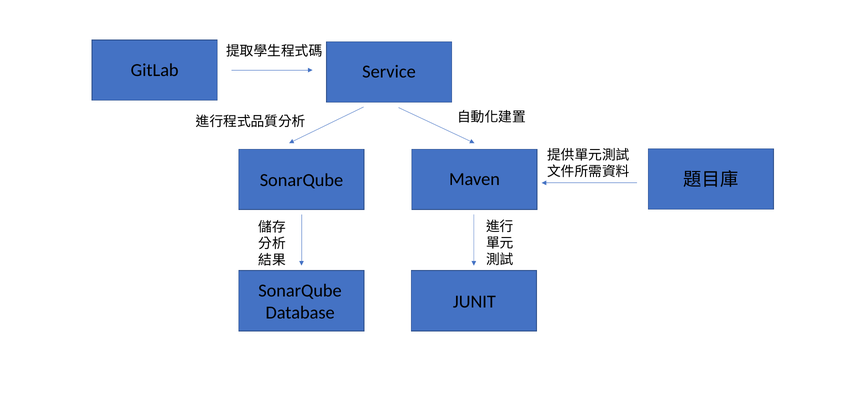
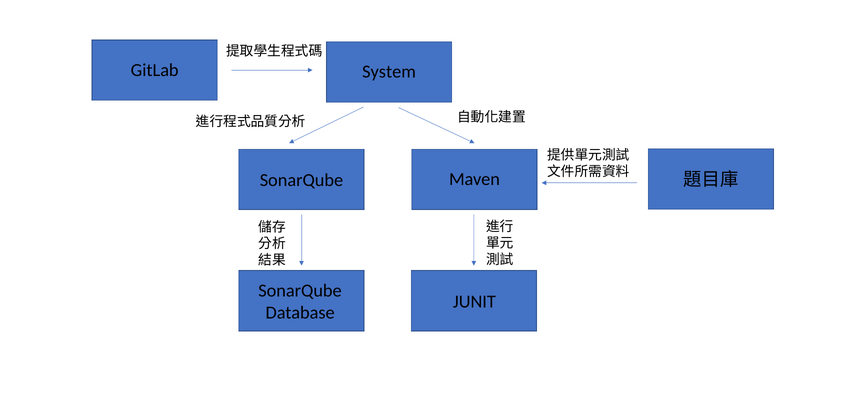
Service: Service -> System
